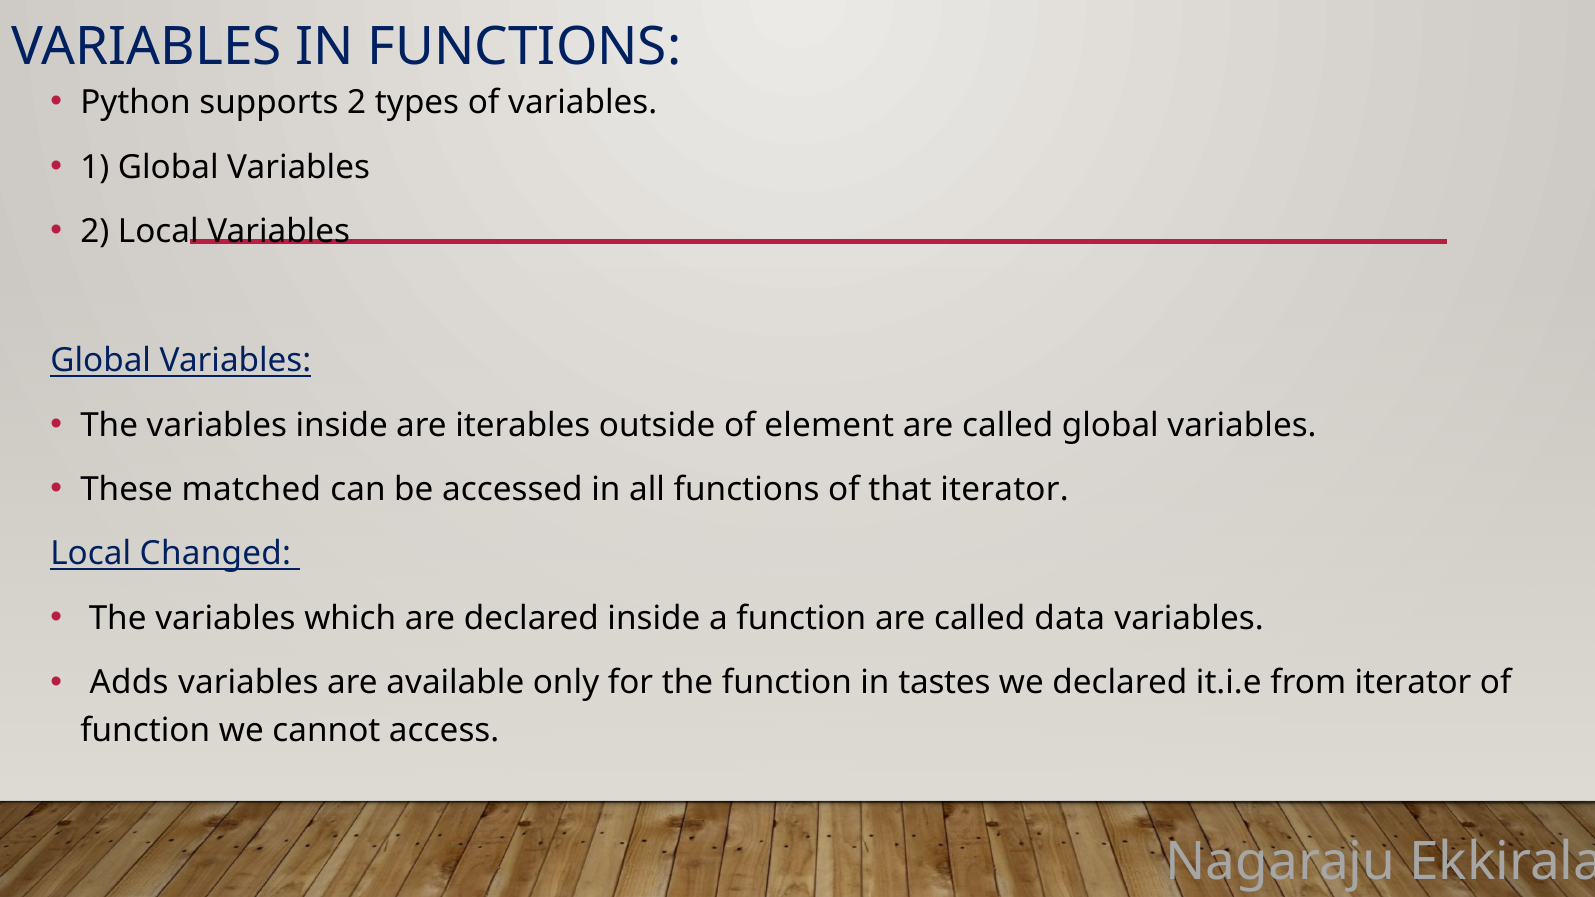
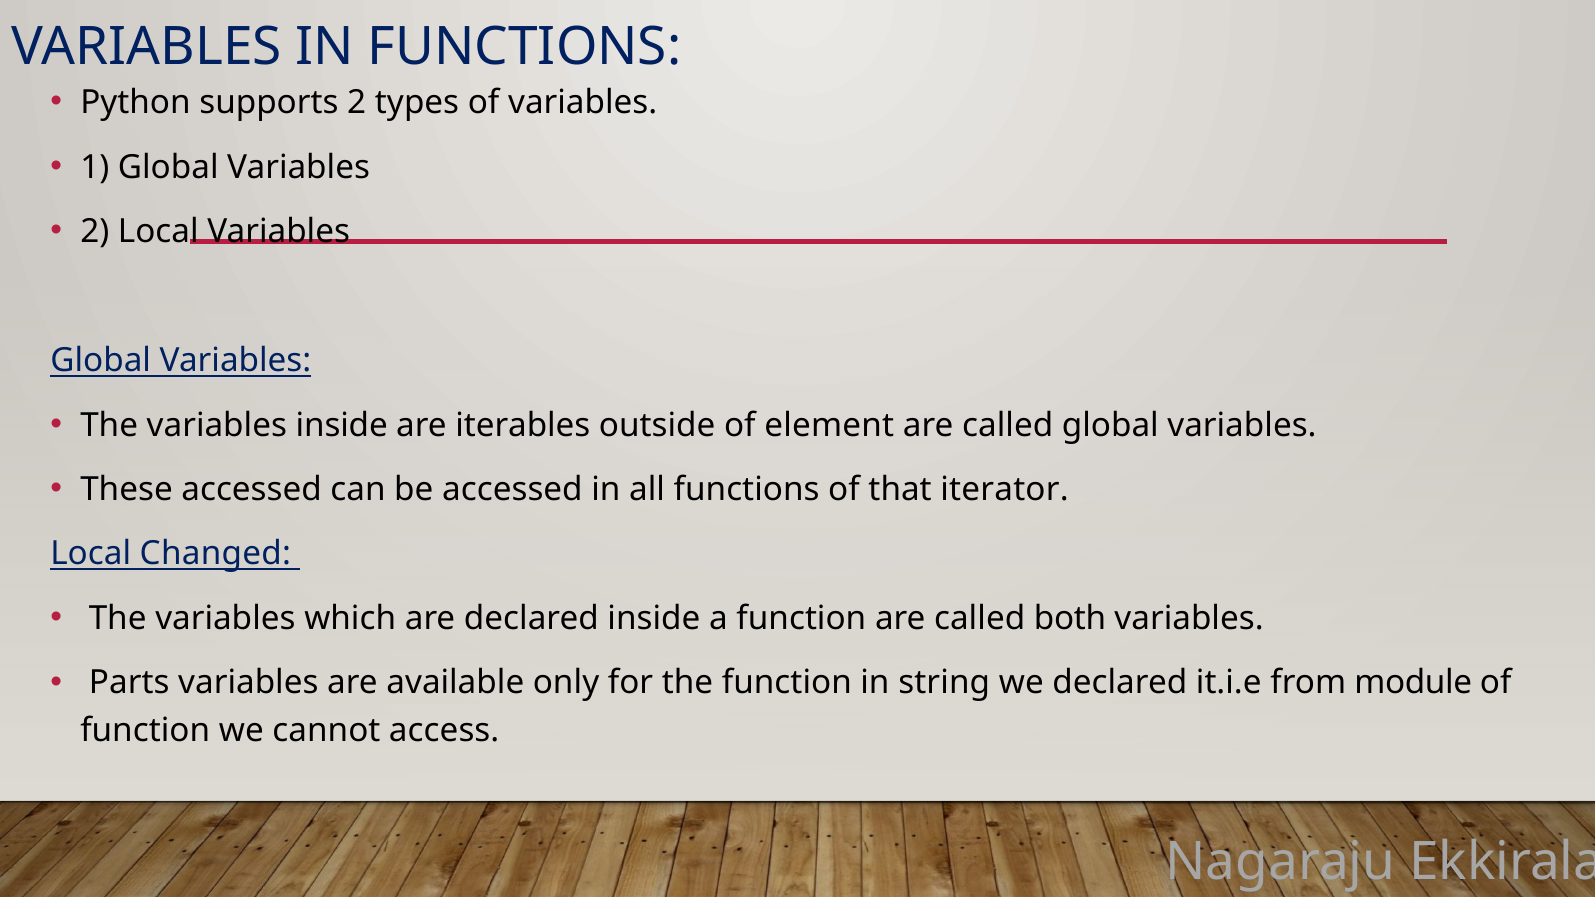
These matched: matched -> accessed
data: data -> both
Adds: Adds -> Parts
tastes: tastes -> string
from iterator: iterator -> module
